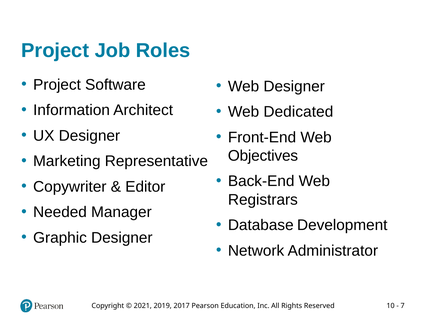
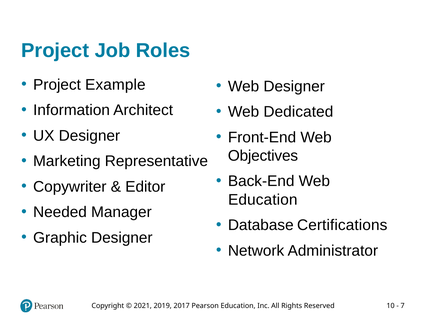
Software: Software -> Example
Registrars at (263, 199): Registrars -> Education
Development: Development -> Certifications
